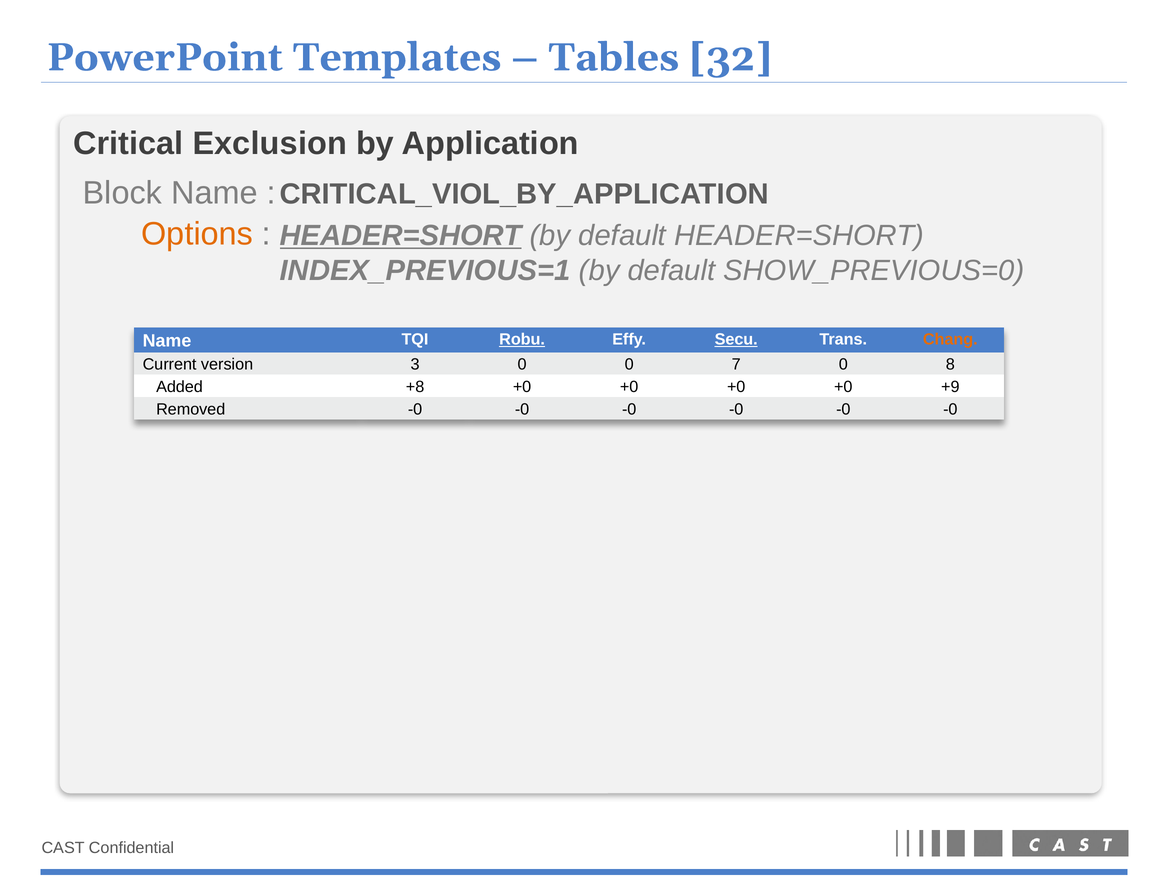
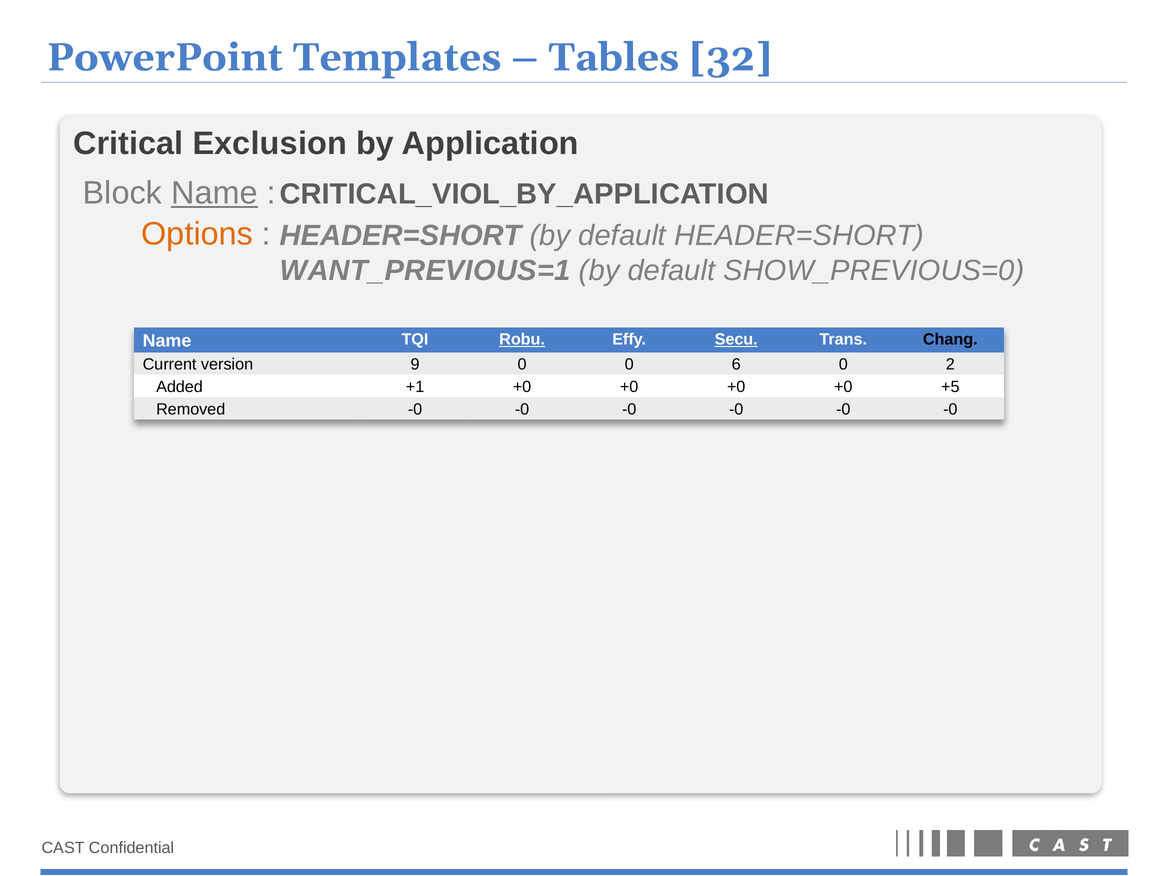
Name at (214, 193) underline: none -> present
HEADER=SHORT at (401, 236) underline: present -> none
INDEX_PREVIOUS=1: INDEX_PREVIOUS=1 -> WANT_PREVIOUS=1
Chang colour: orange -> black
3: 3 -> 9
7: 7 -> 6
8: 8 -> 2
+8: +8 -> +1
+9: +9 -> +5
